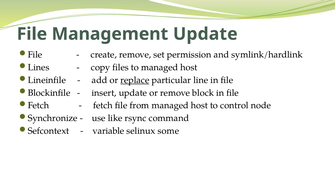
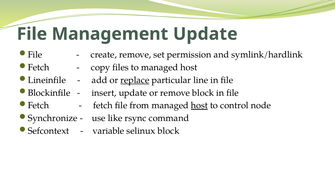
Lines at (39, 68): Lines -> Fetch
host at (199, 106) underline: none -> present
selinux some: some -> block
